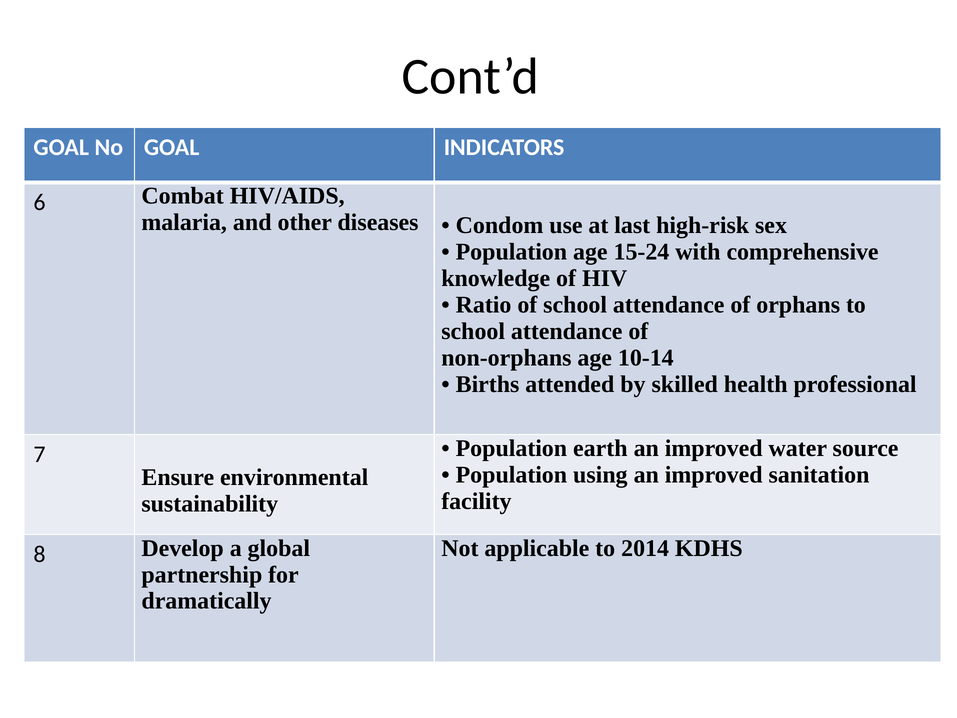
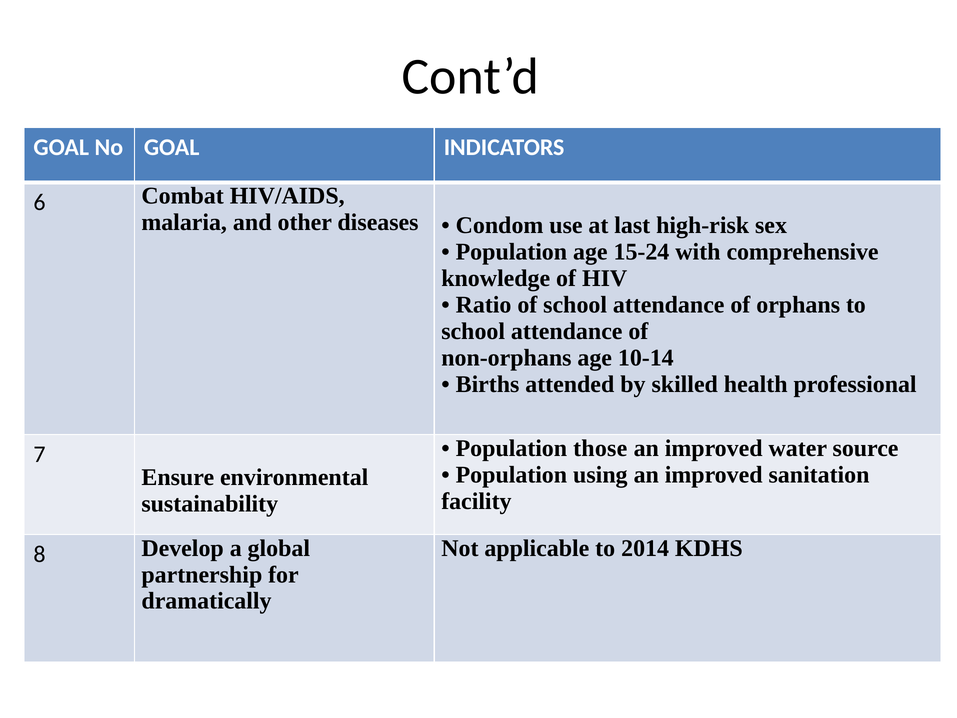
earth: earth -> those
